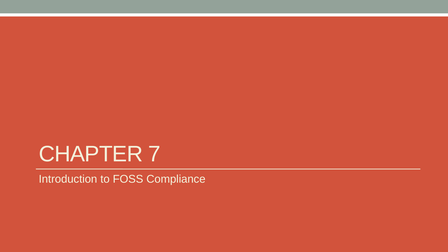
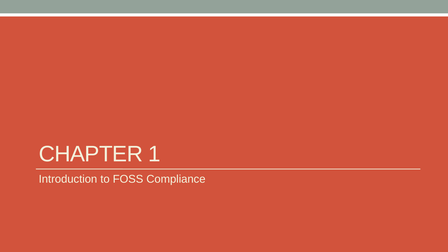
7: 7 -> 1
